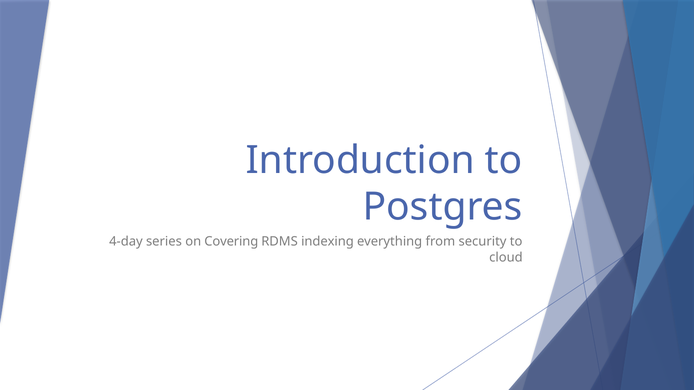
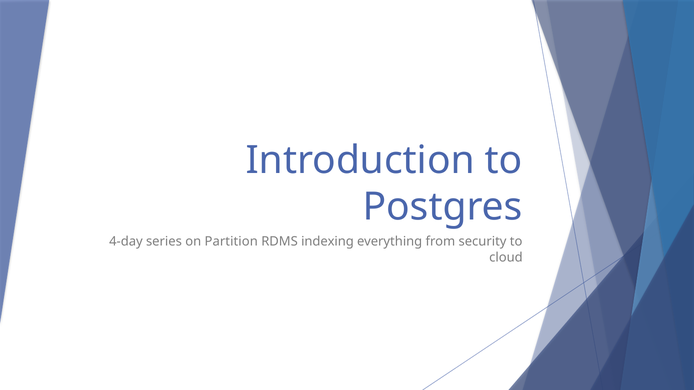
Covering: Covering -> Partition
